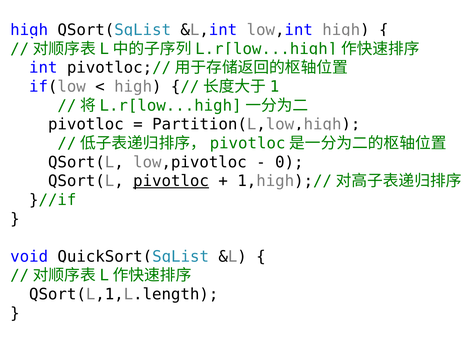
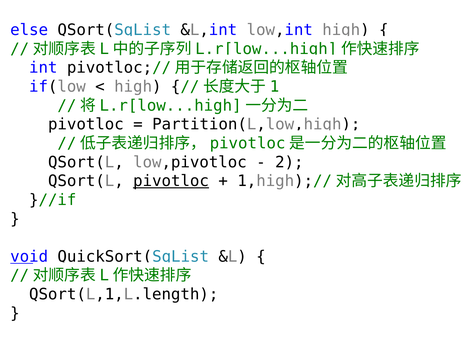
high at (29, 30): high -> else
0: 0 -> 2
void underline: none -> present
